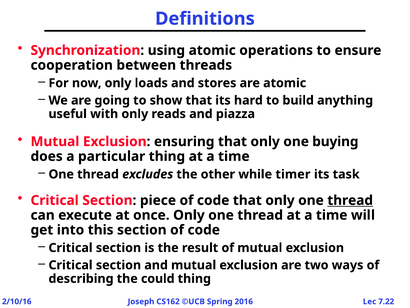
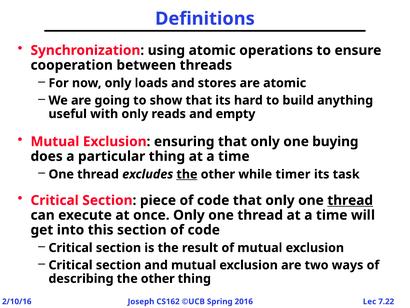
piazza: piazza -> empty
the at (187, 174) underline: none -> present
describing the could: could -> other
